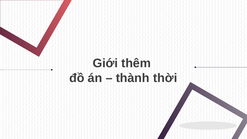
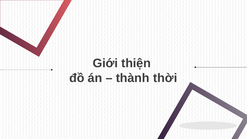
thêm: thêm -> thiện
